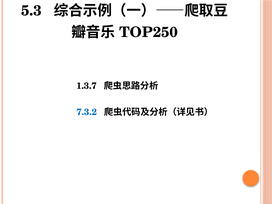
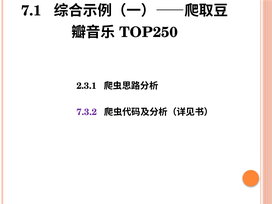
5.3: 5.3 -> 7.1
1.3.7: 1.3.7 -> 2.3.1
7.3.2 colour: blue -> purple
